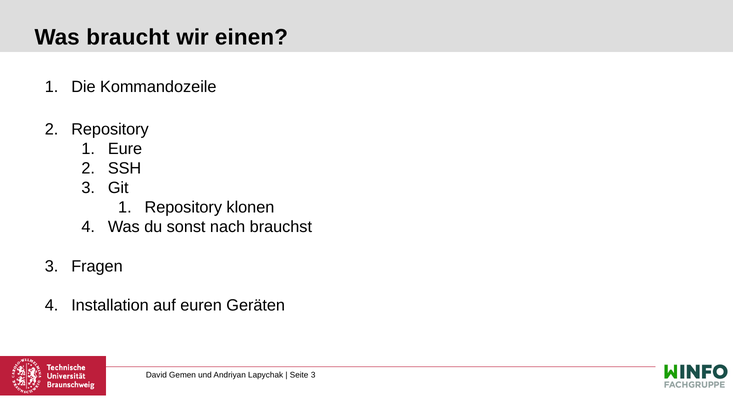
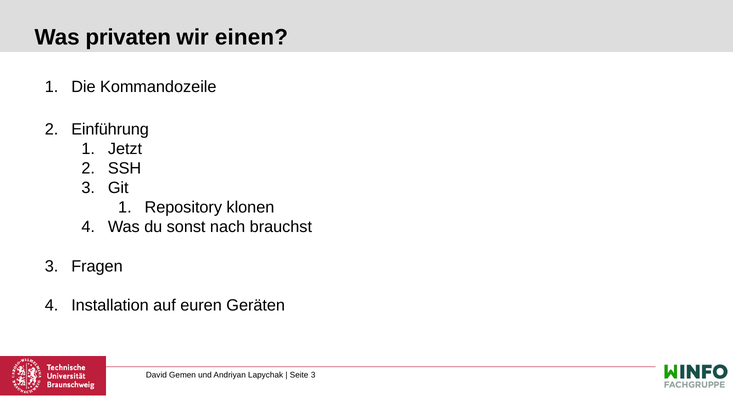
braucht: braucht -> privaten
Repository at (110, 129): Repository -> Einführung
Eure: Eure -> Jetzt
